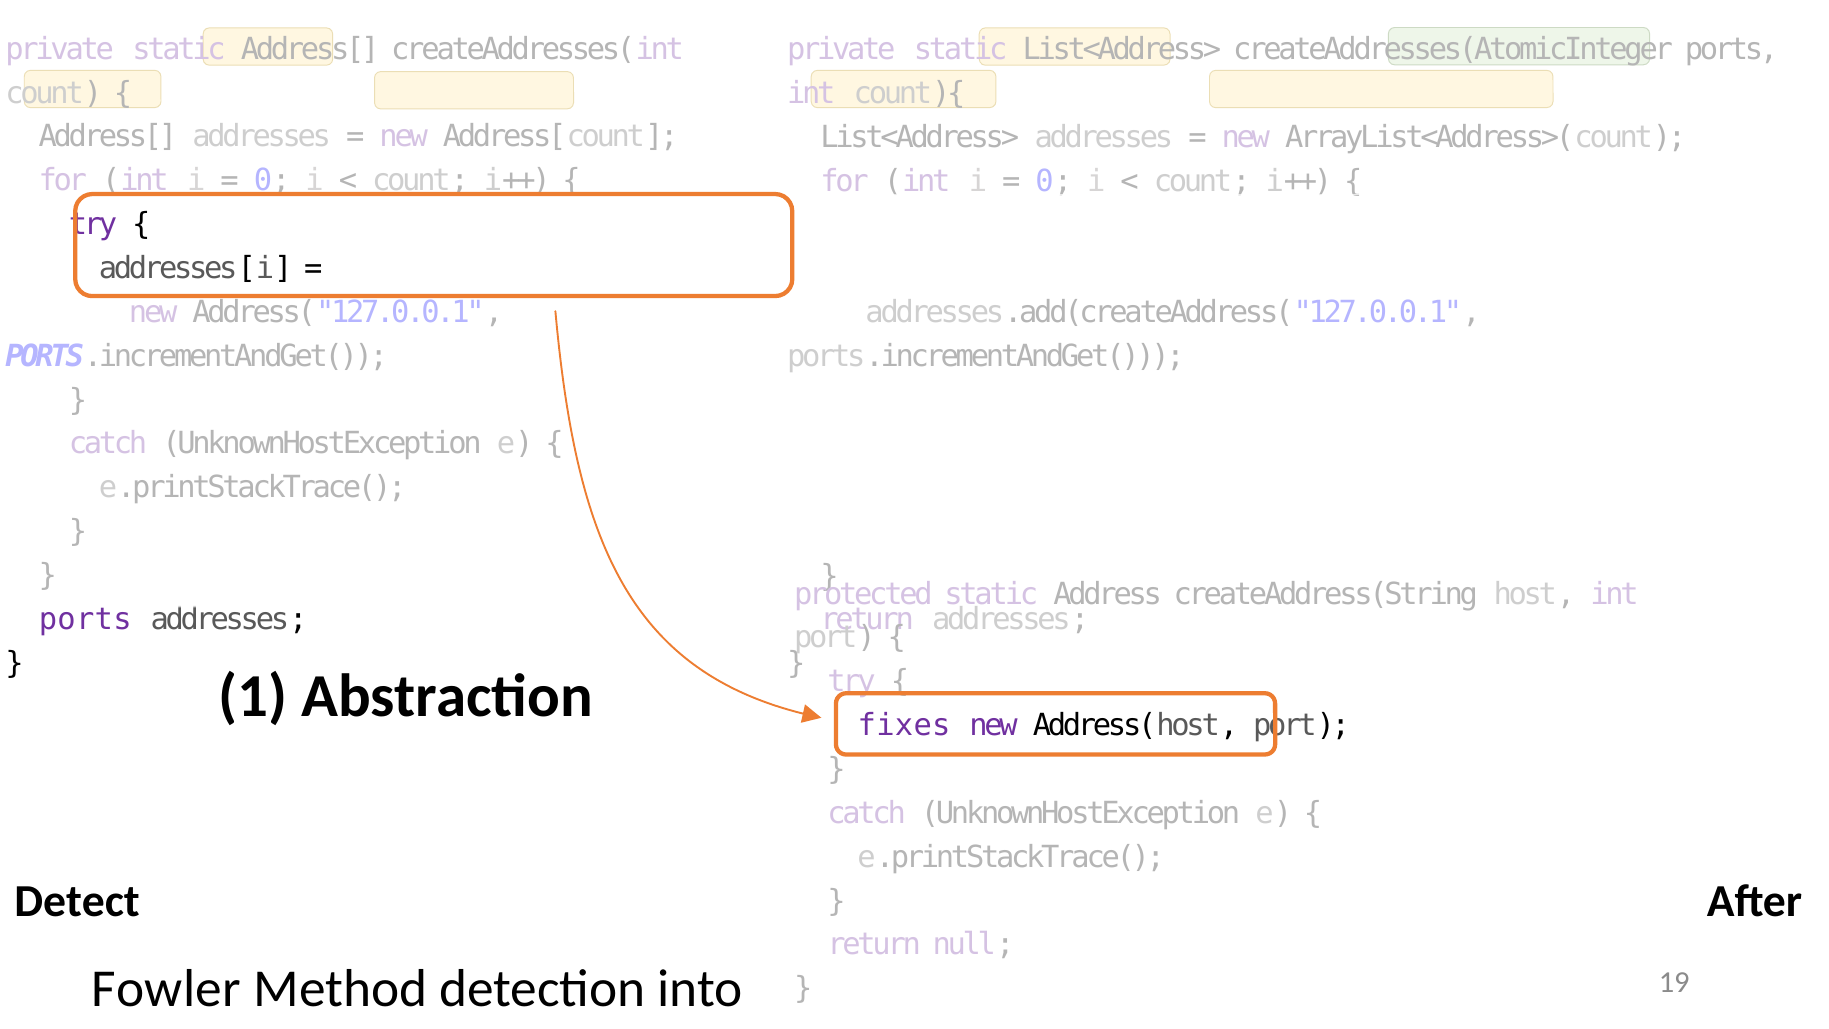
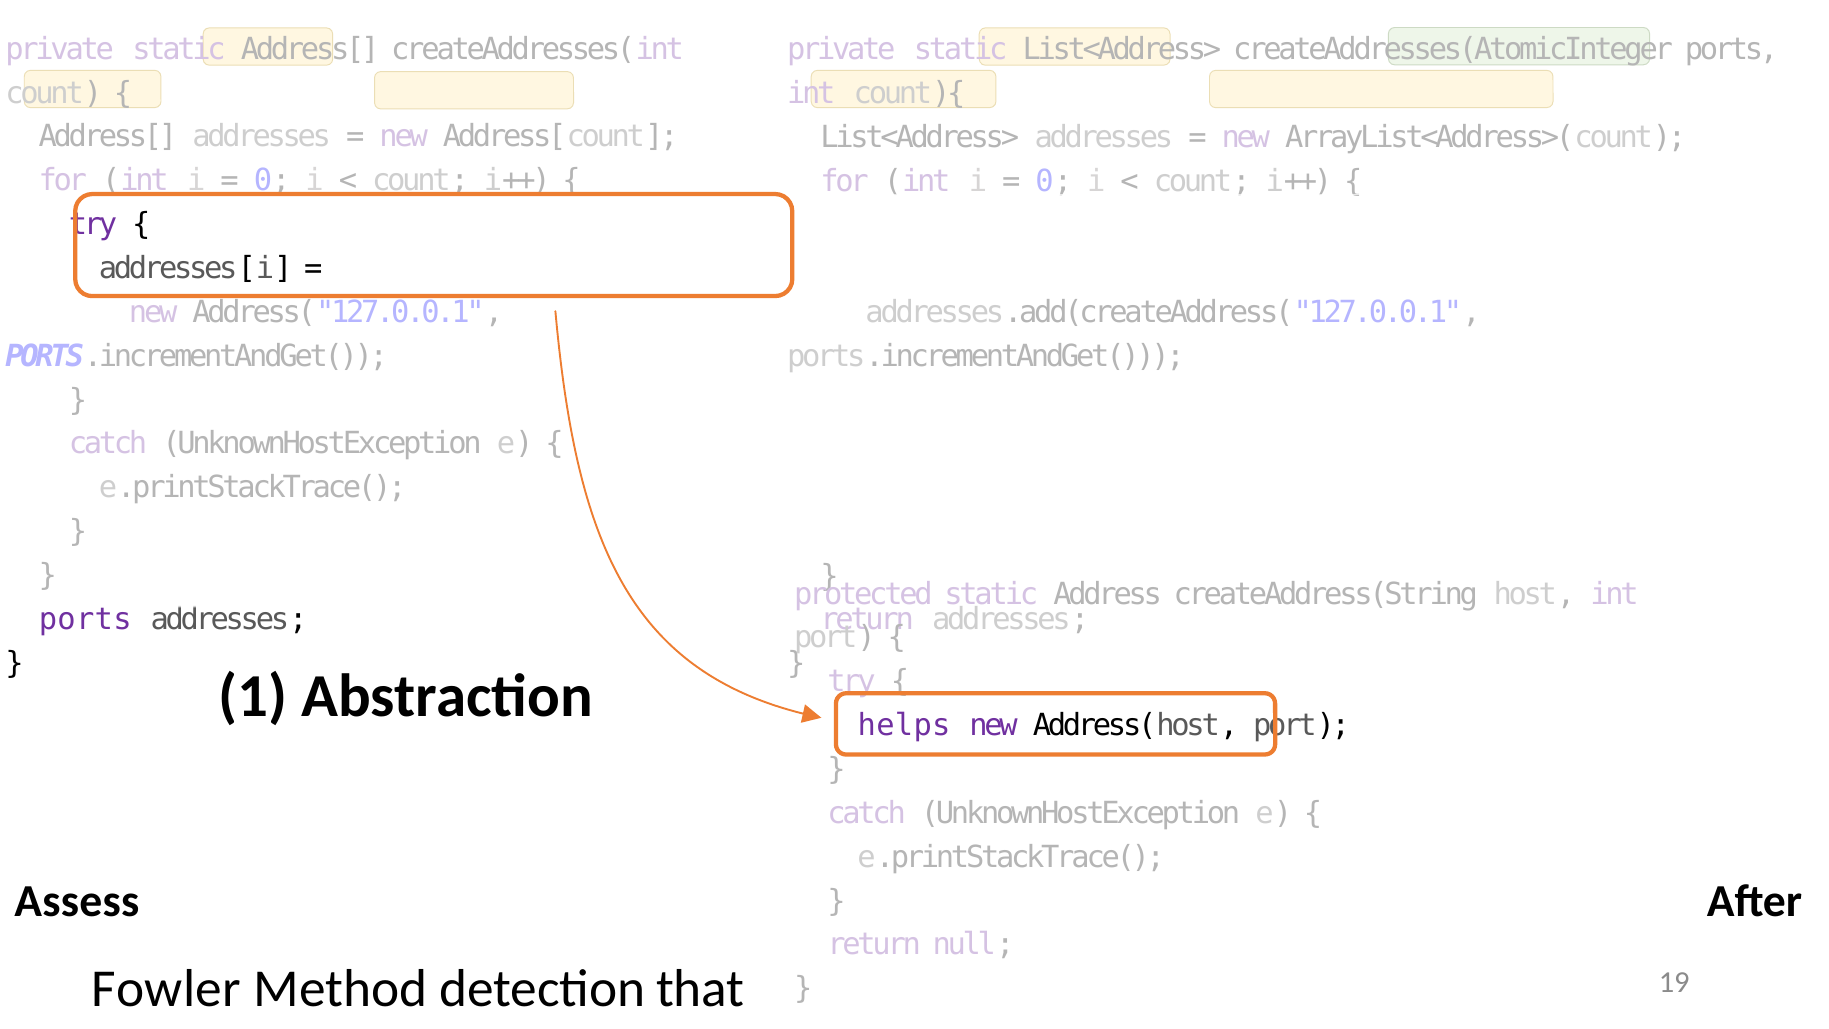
fixes: fixes -> helps
Detect: Detect -> Assess
into: into -> that
